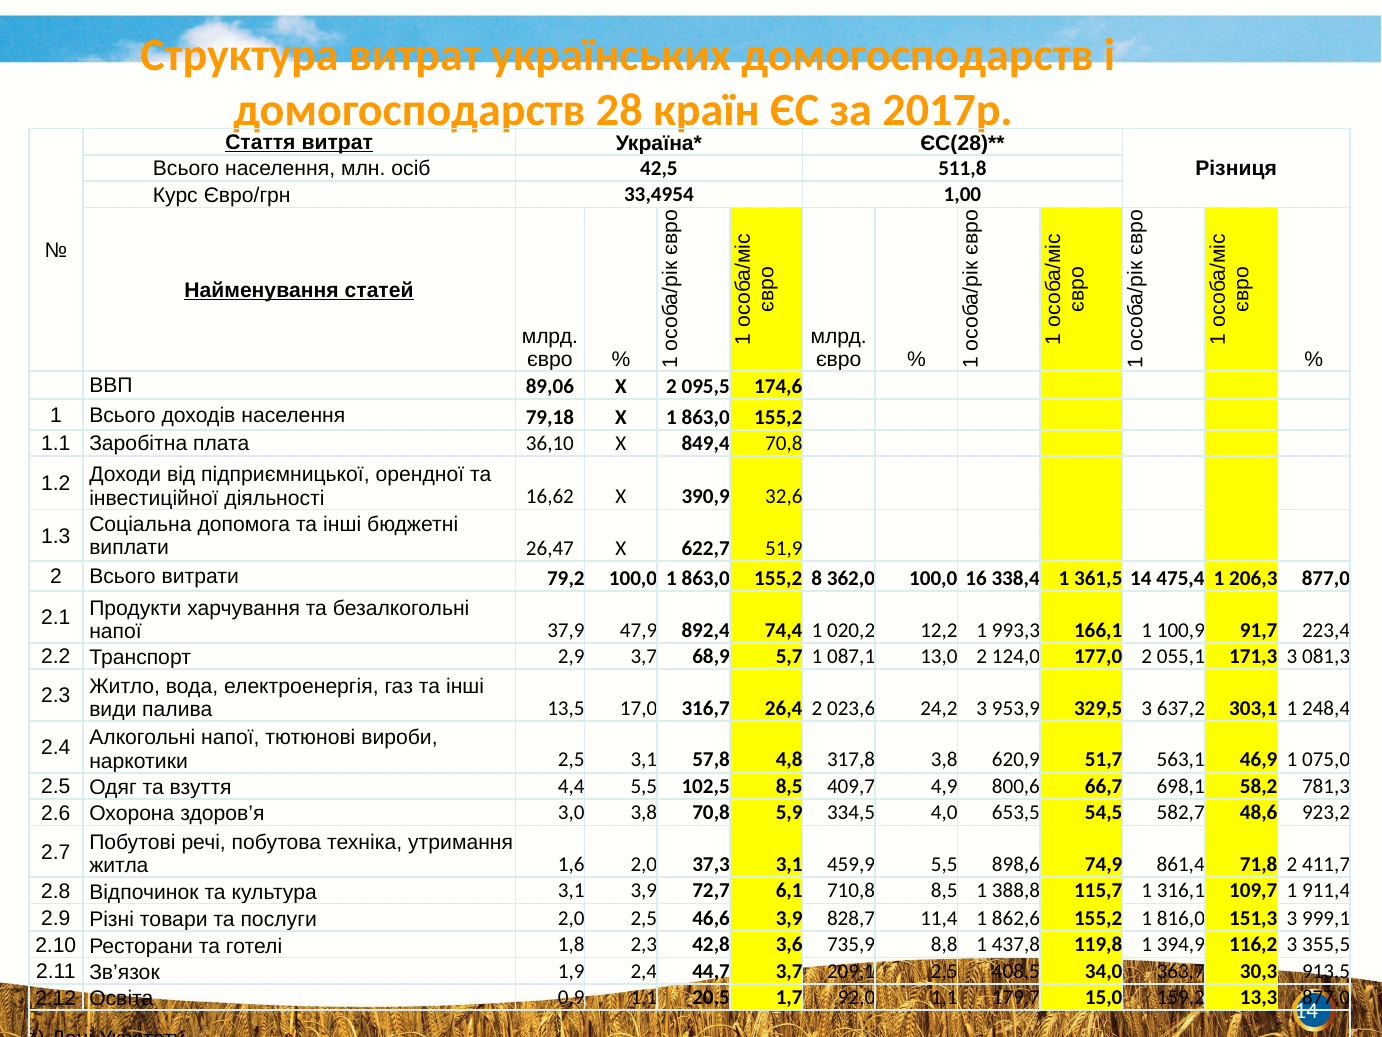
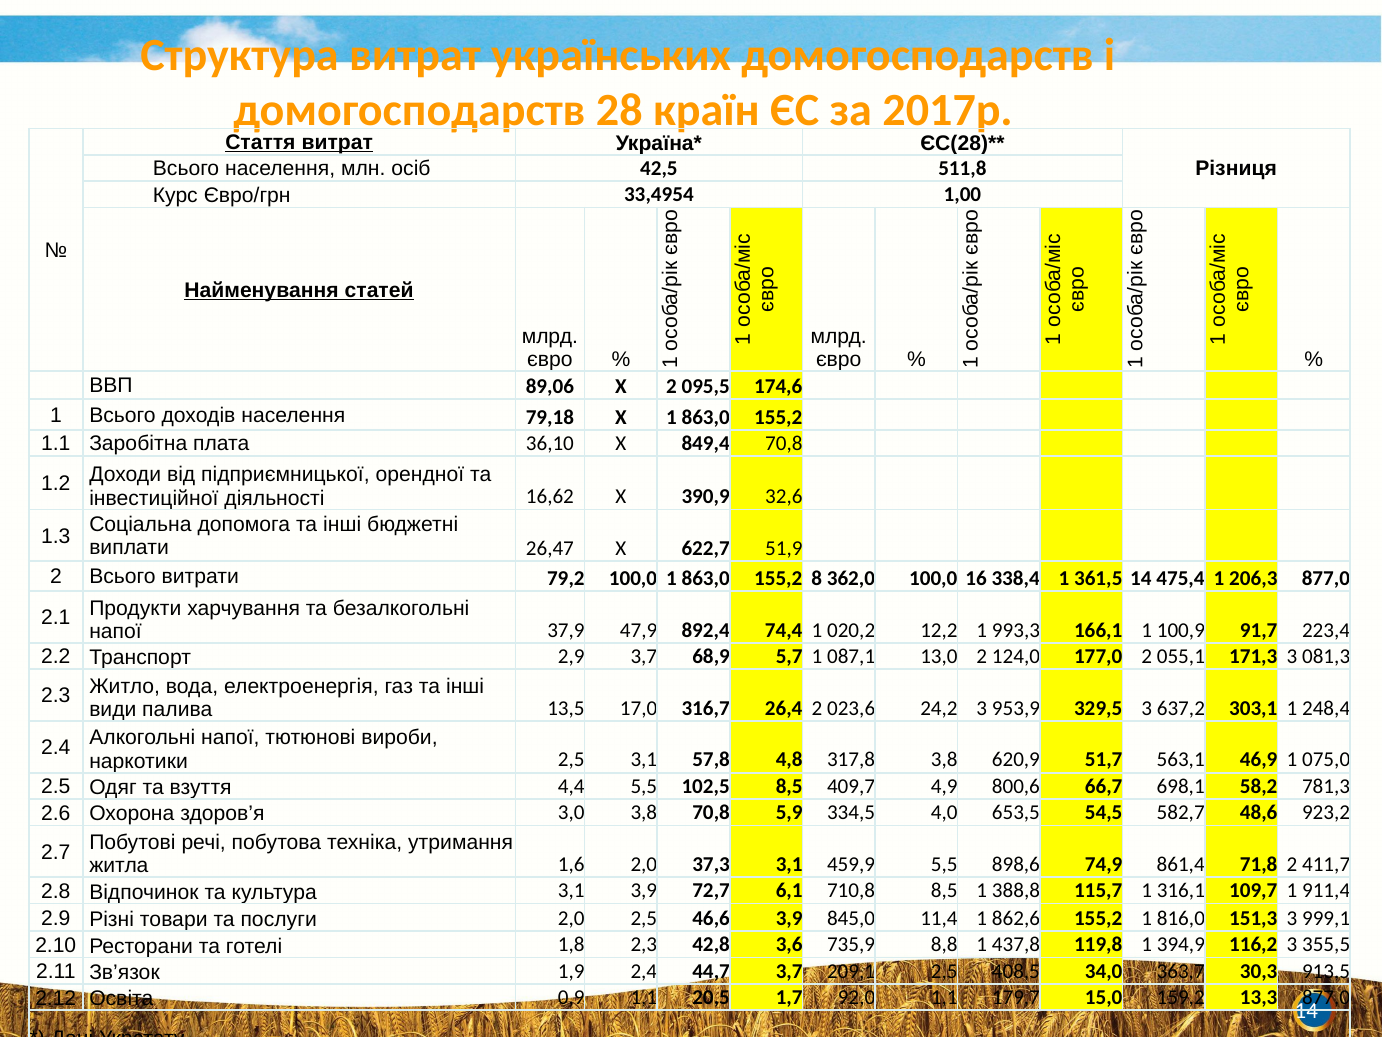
828,7: 828,7 -> 845,0
